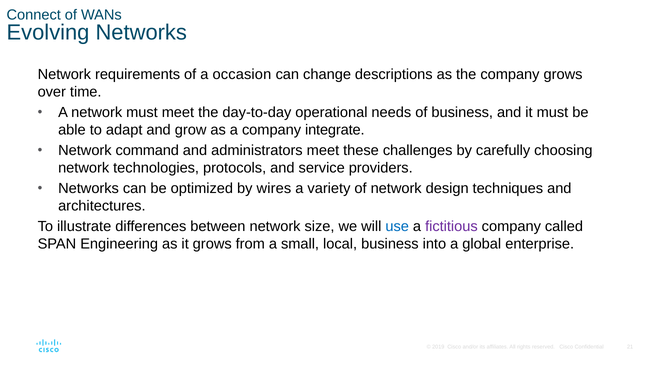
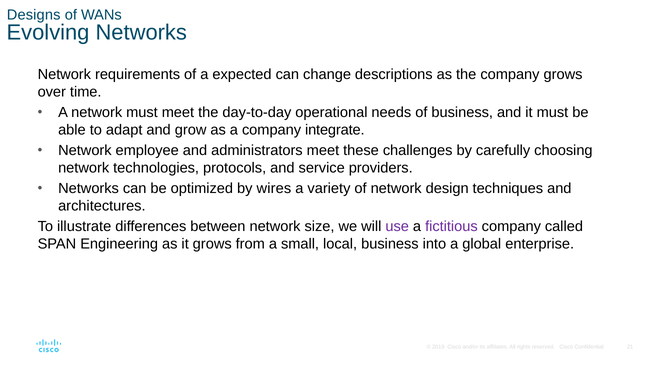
Connect: Connect -> Designs
occasion: occasion -> expected
command: command -> employee
use colour: blue -> purple
